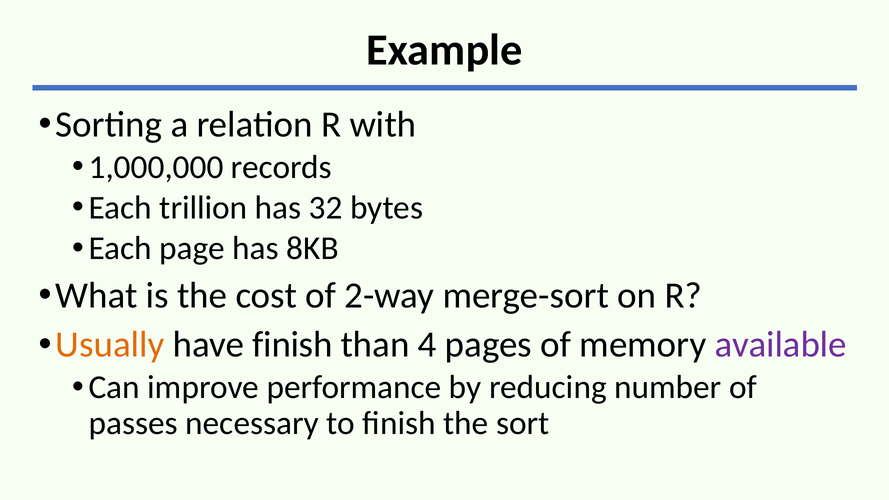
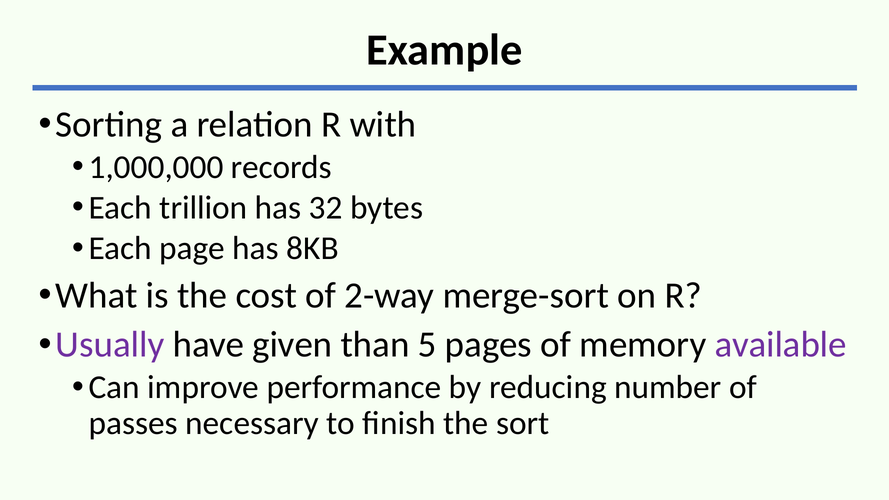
Usually colour: orange -> purple
have finish: finish -> given
4: 4 -> 5
